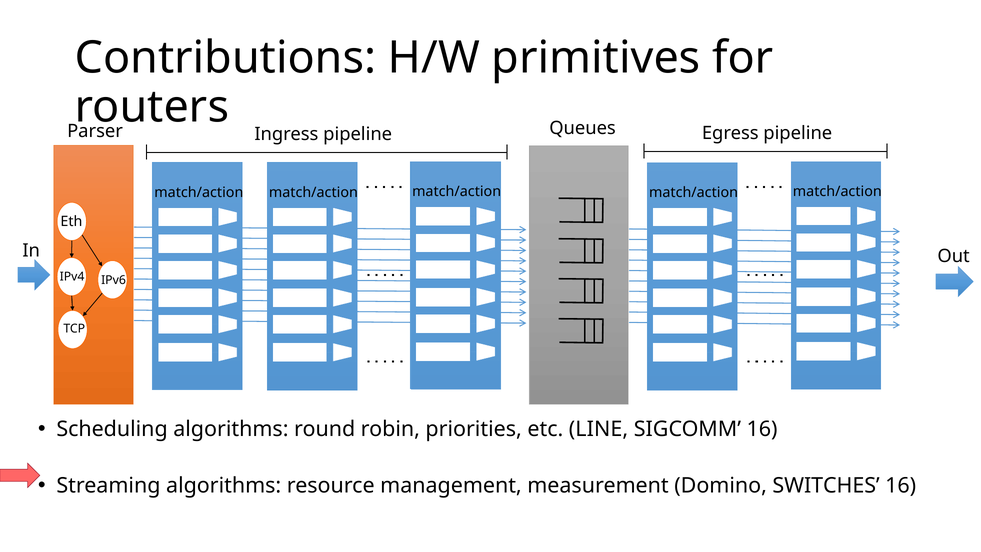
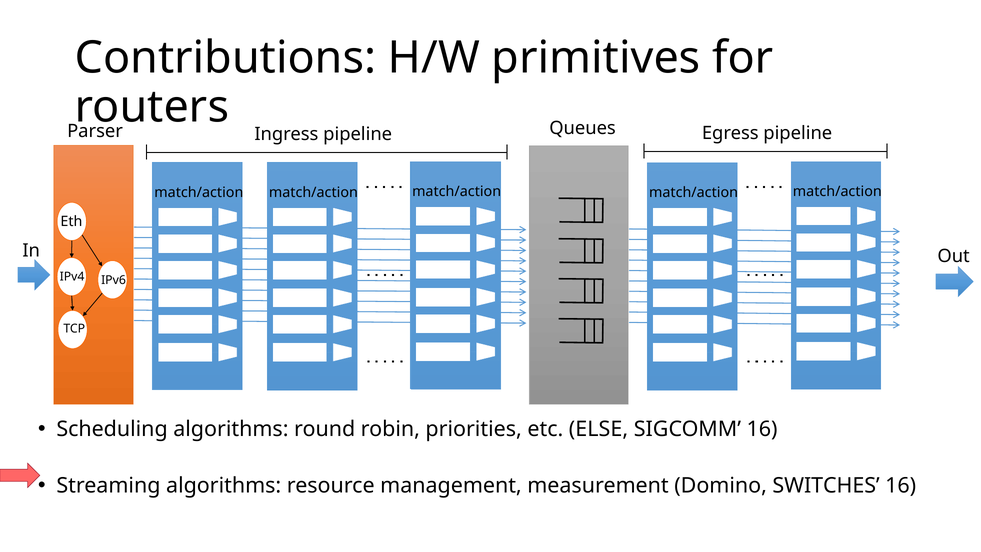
LINE: LINE -> ELSE
